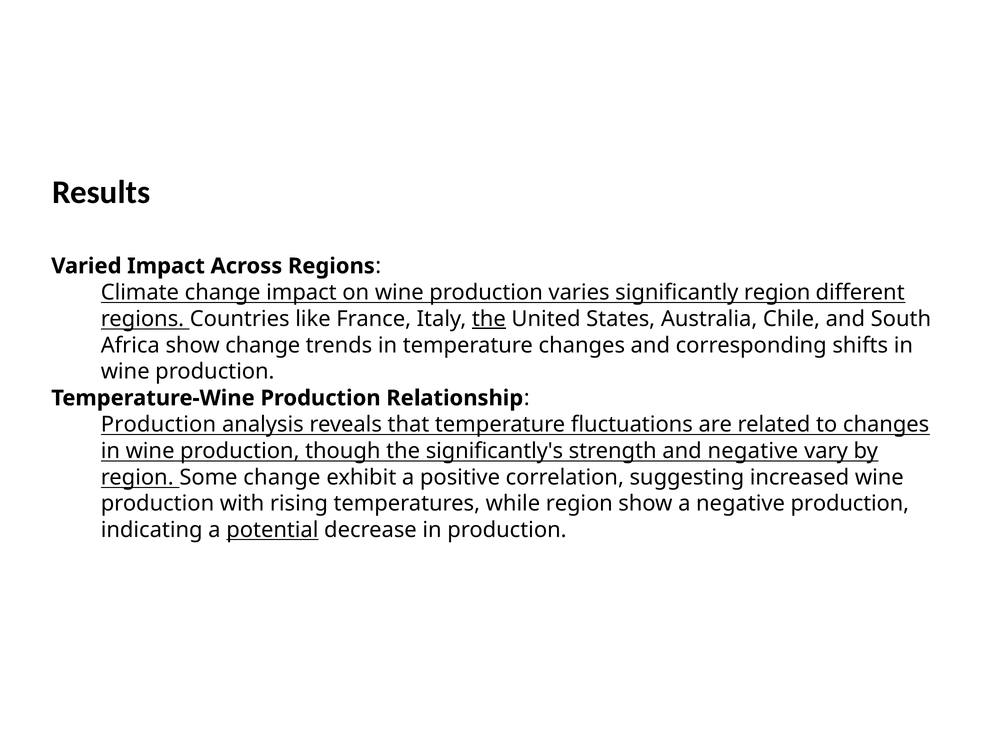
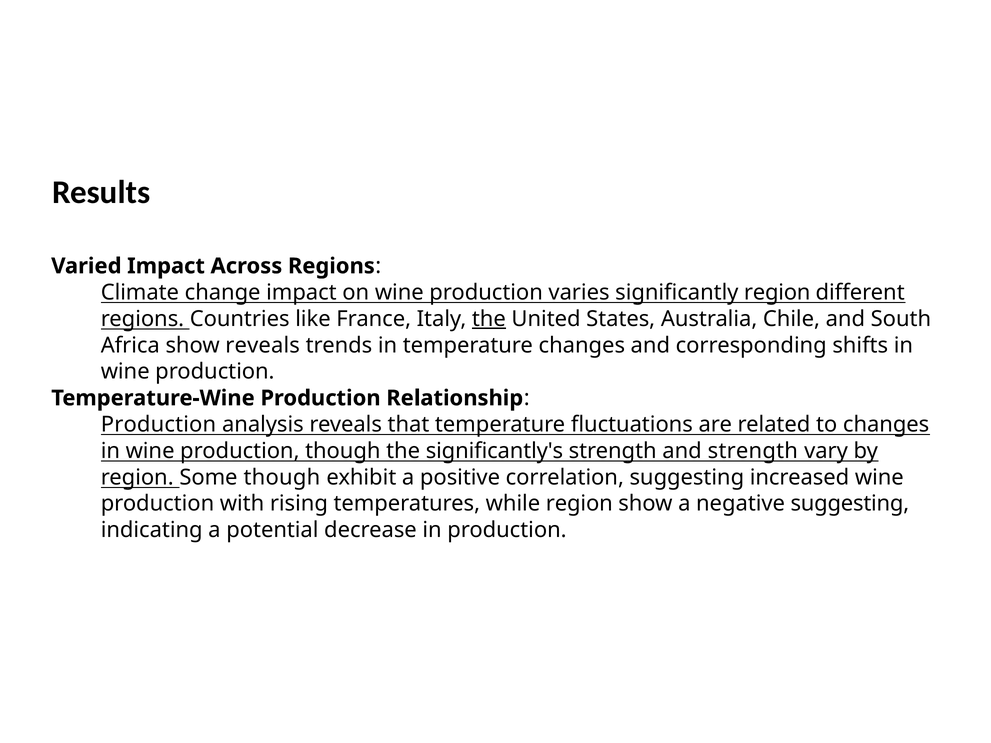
show change: change -> reveals
and negative: negative -> strength
Some change: change -> though
negative production: production -> suggesting
potential underline: present -> none
